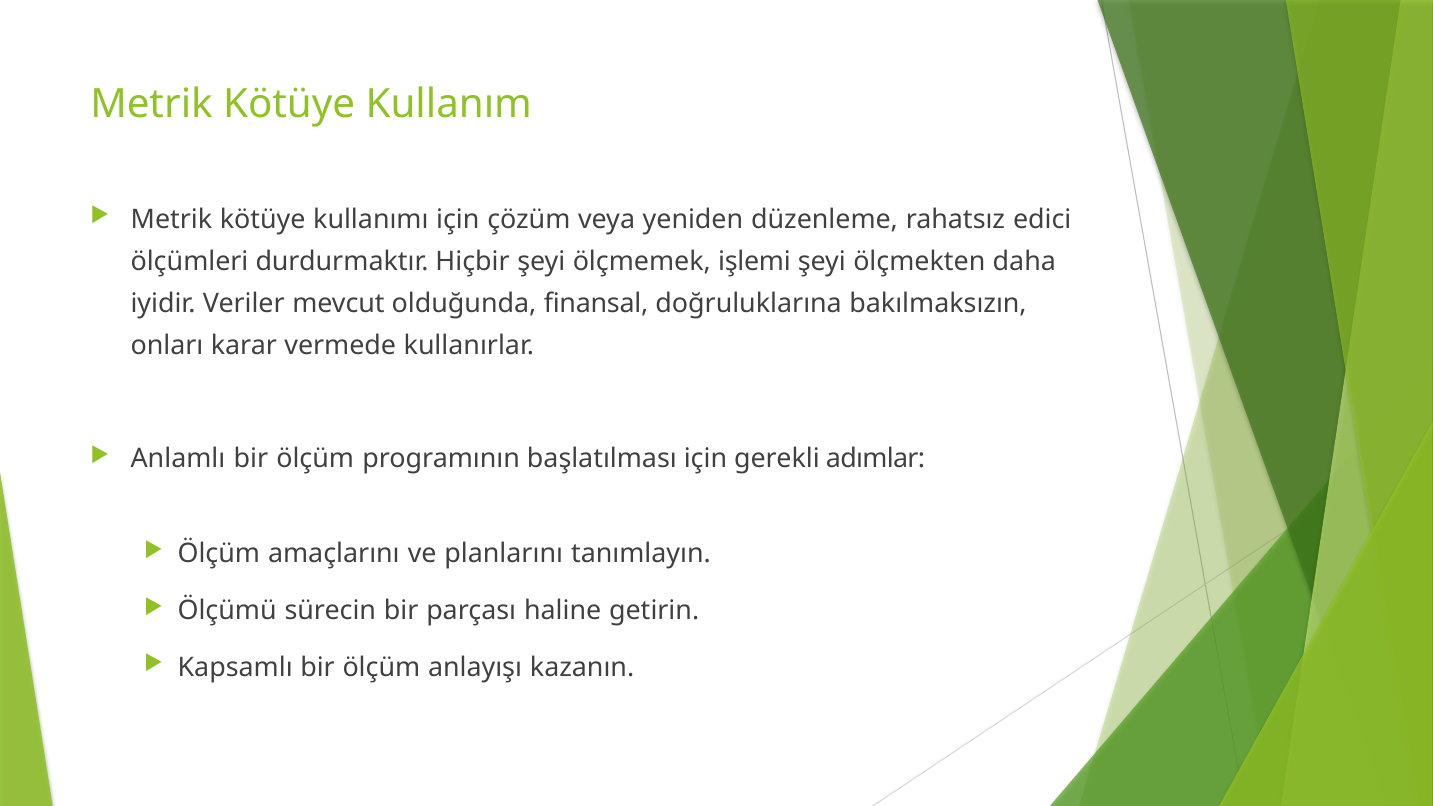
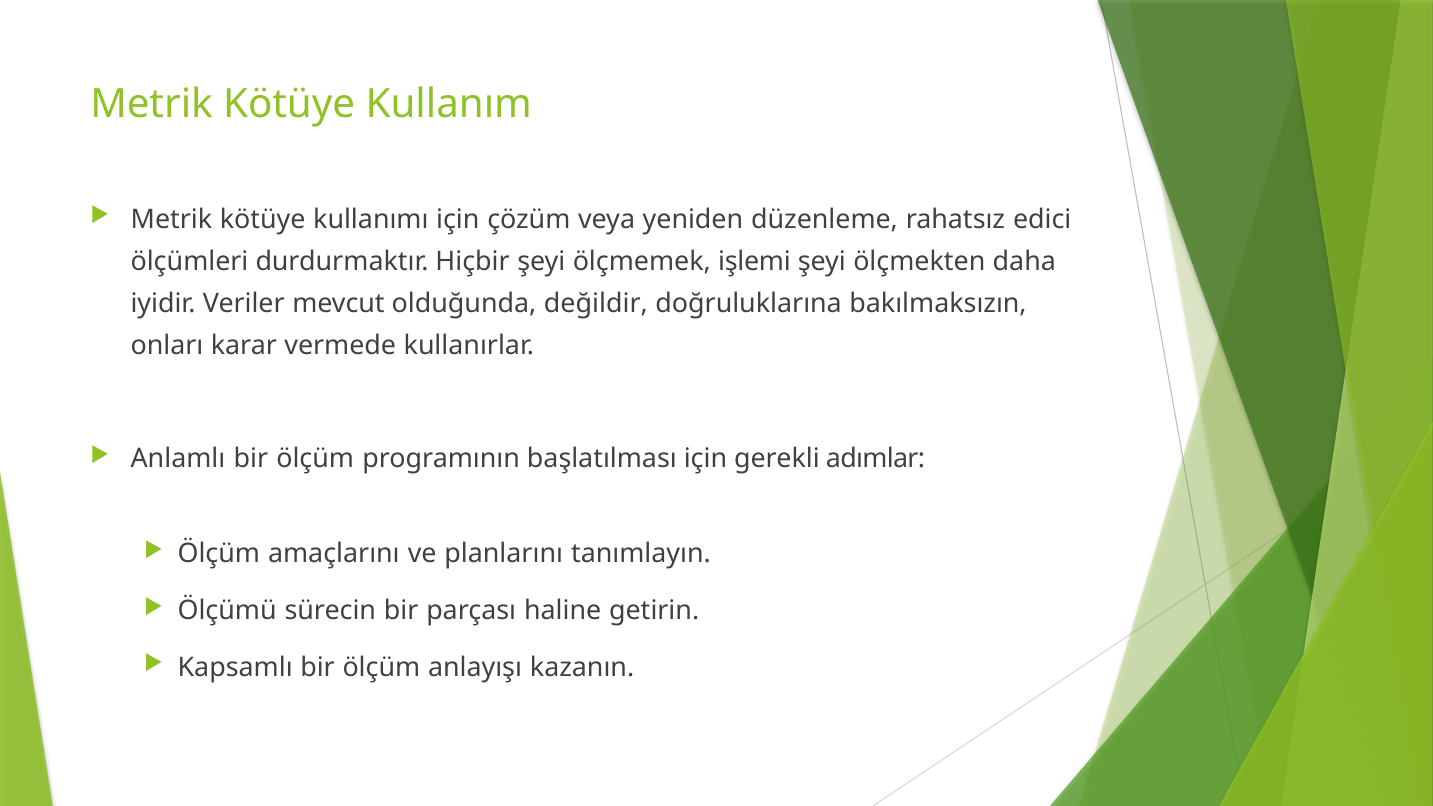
finansal: finansal -> değildir
